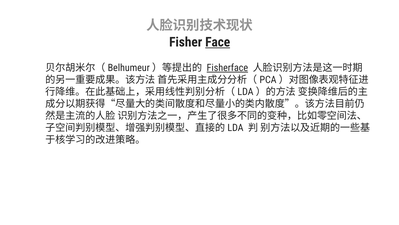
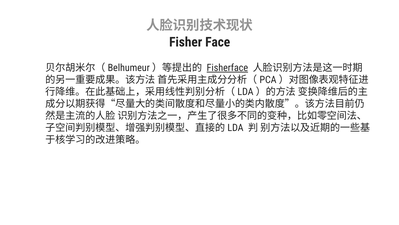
Face underline: present -> none
